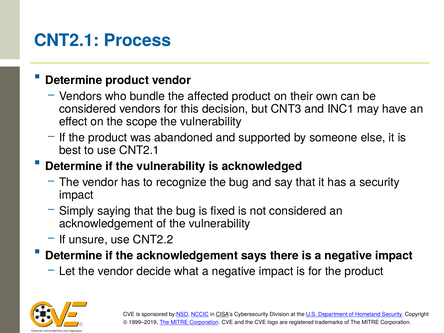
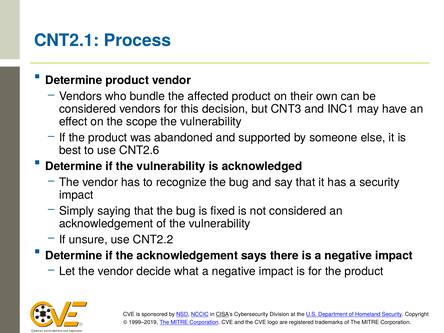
use CNT2.1: CNT2.1 -> CNT2.6
